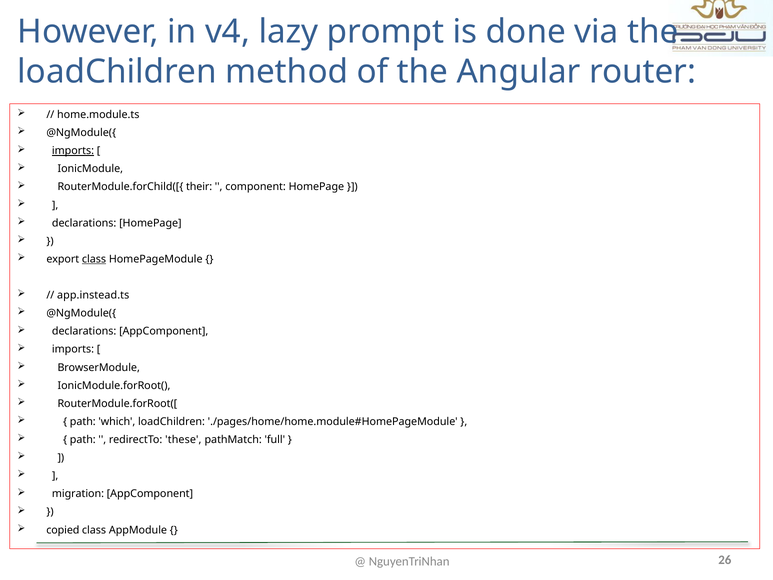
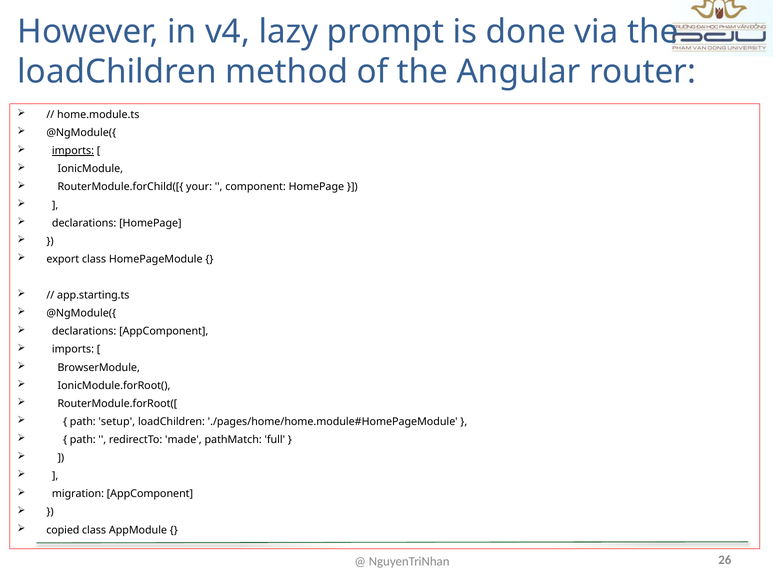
their: their -> your
class at (94, 259) underline: present -> none
app.instead.ts: app.instead.ts -> app.starting.ts
which: which -> setup
these: these -> made
